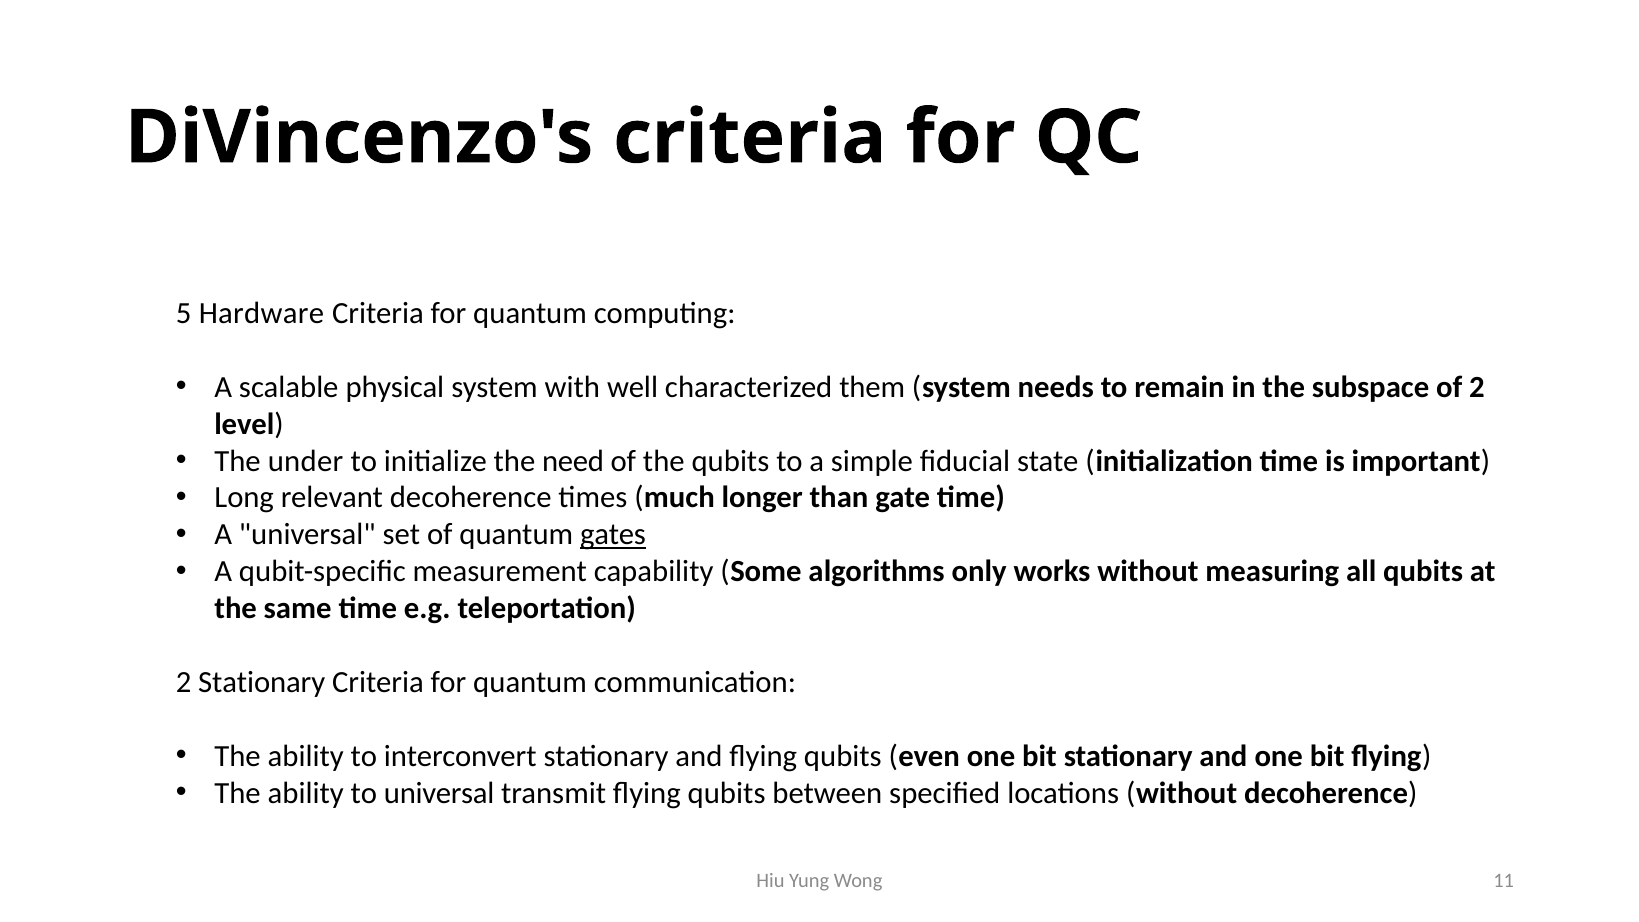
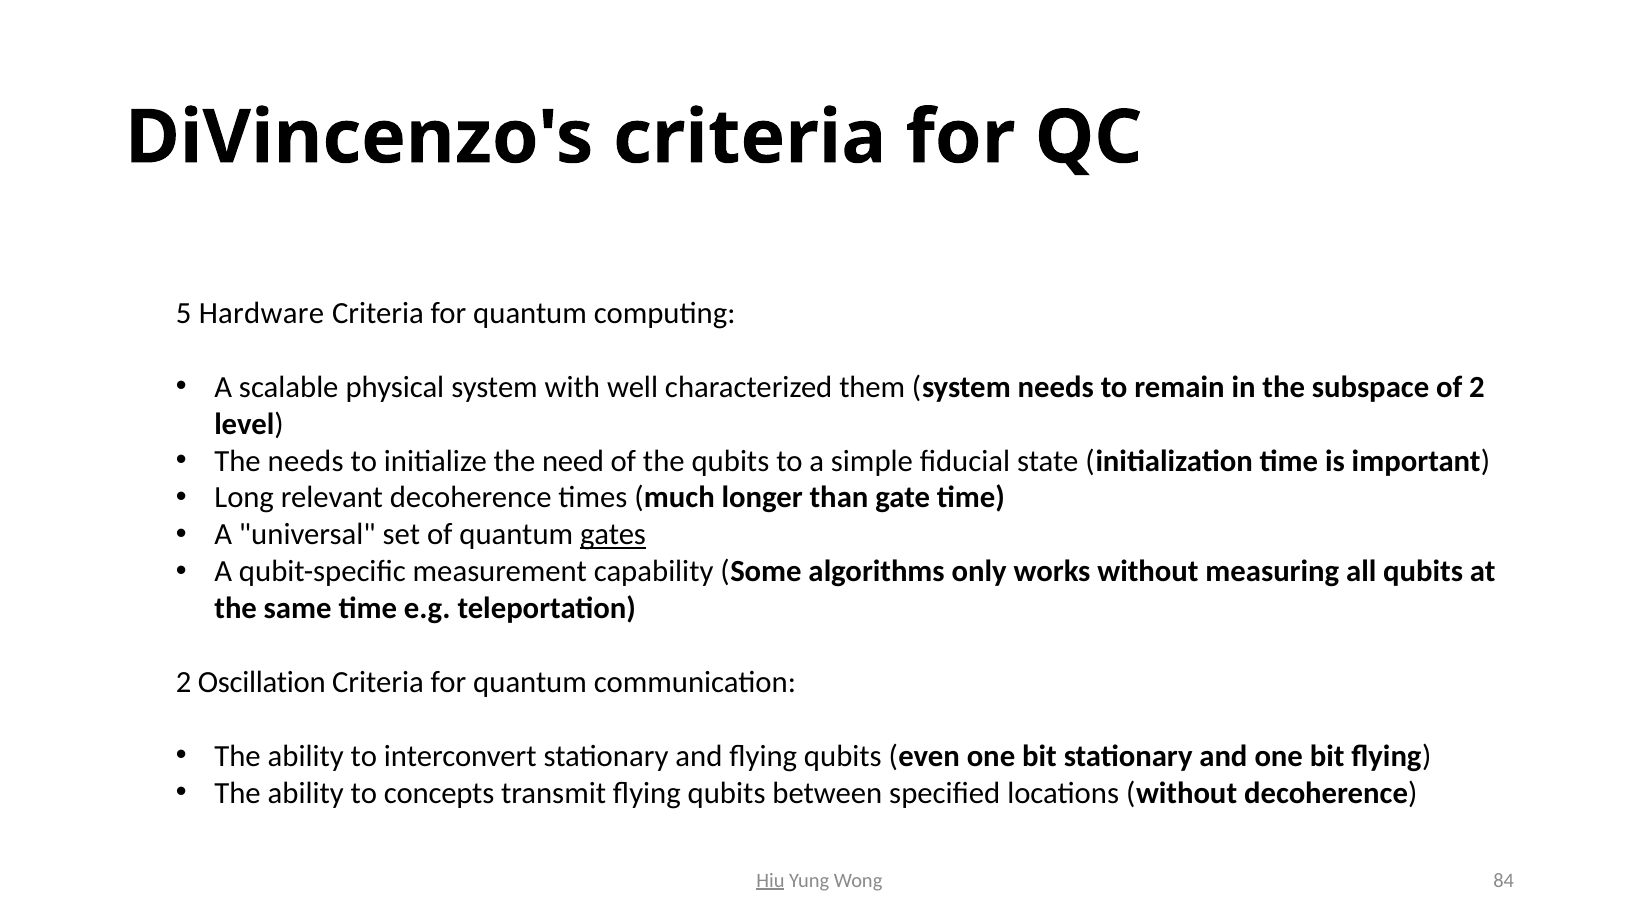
The under: under -> needs
2 Stationary: Stationary -> Oscillation
to universal: universal -> concepts
Hiu underline: none -> present
11: 11 -> 84
